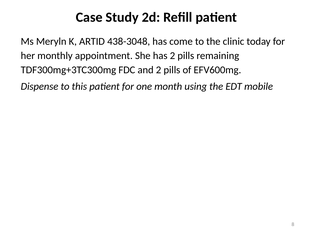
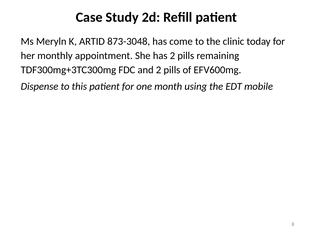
438-3048: 438-3048 -> 873-3048
